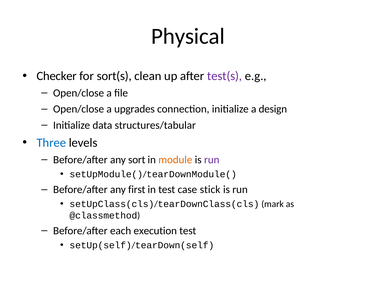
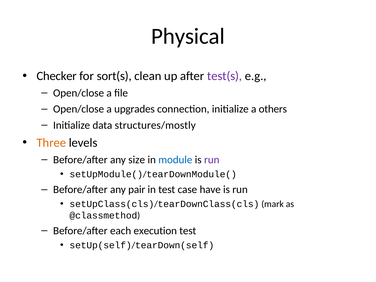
design: design -> others
structures/tabular: structures/tabular -> structures/mostly
Three colour: blue -> orange
sort: sort -> size
module colour: orange -> blue
first: first -> pair
stick: stick -> have
